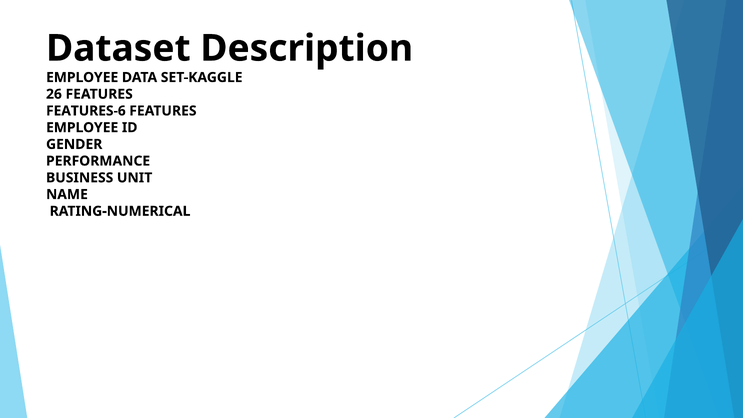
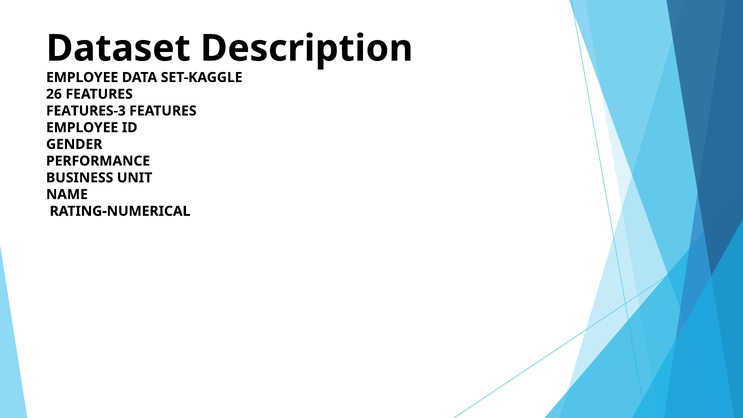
FEATURES-6: FEATURES-6 -> FEATURES-3
